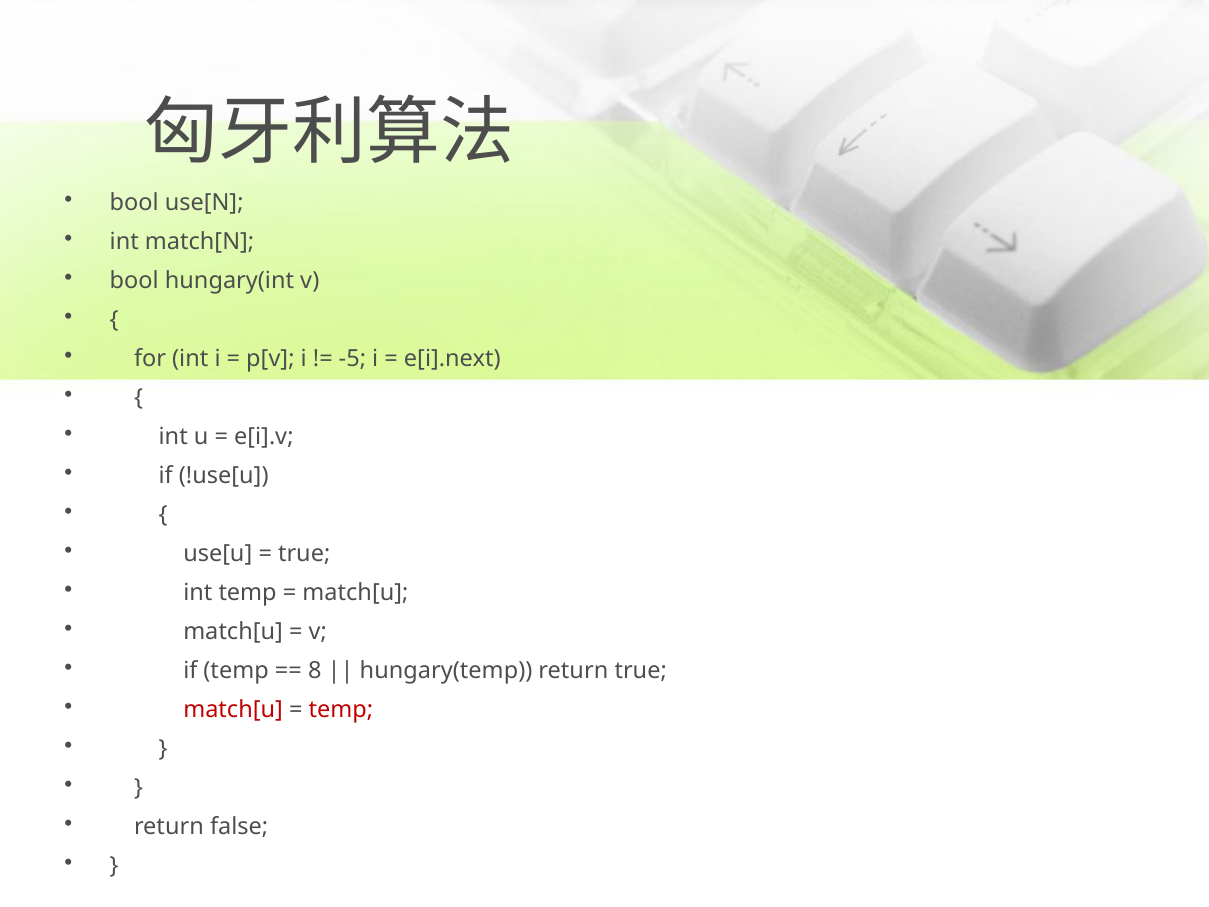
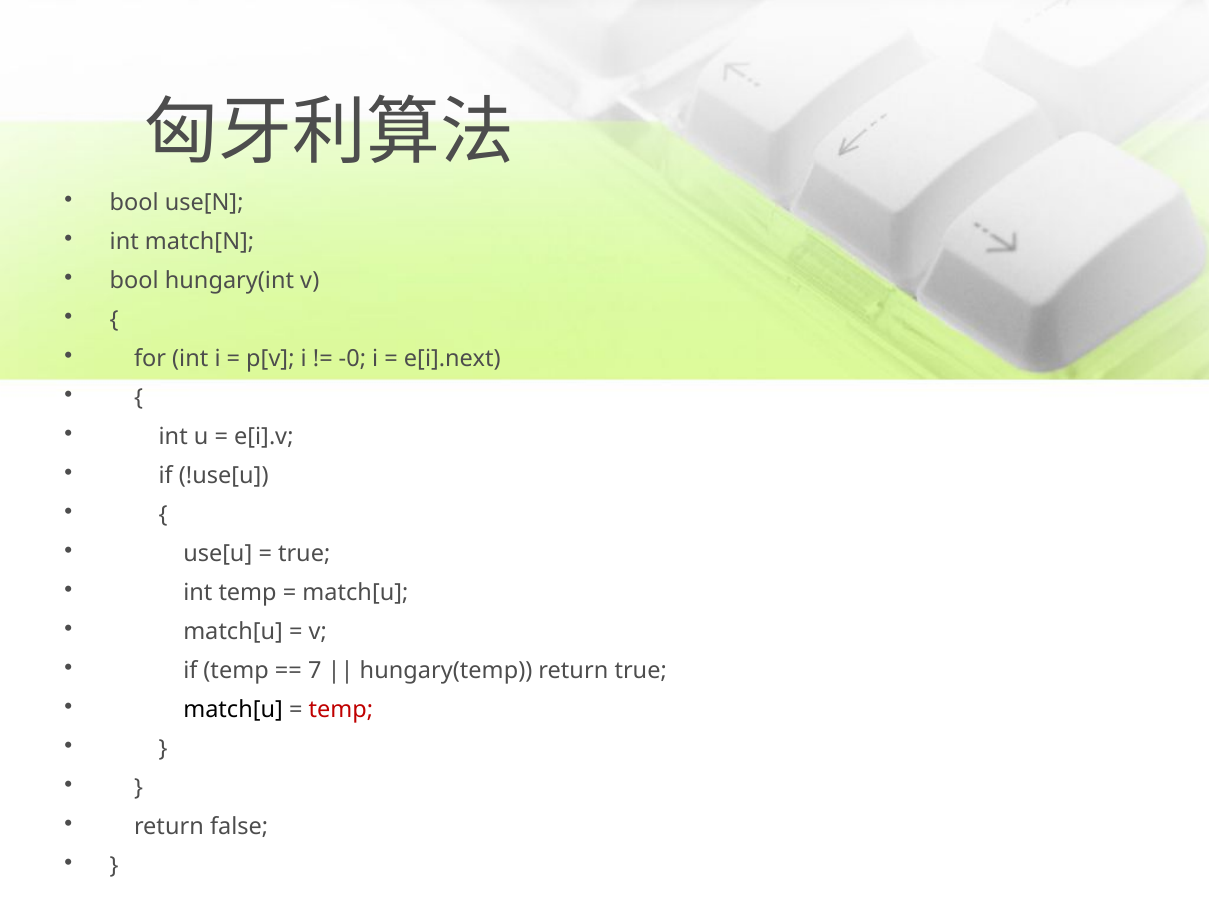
-5: -5 -> -0
8: 8 -> 7
match[u at (233, 710) colour: red -> black
